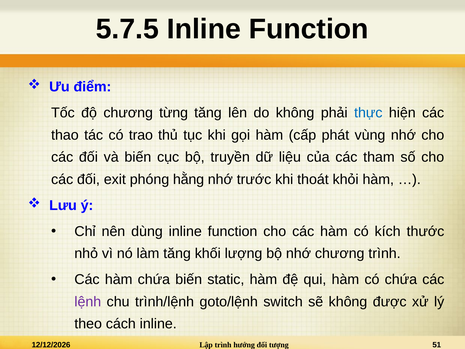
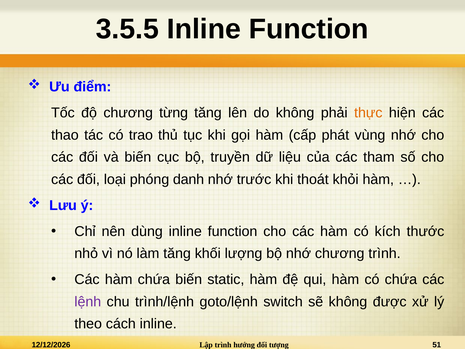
5.7.5: 5.7.5 -> 3.5.5
thực colour: blue -> orange
exit: exit -> loại
hằng: hằng -> danh
